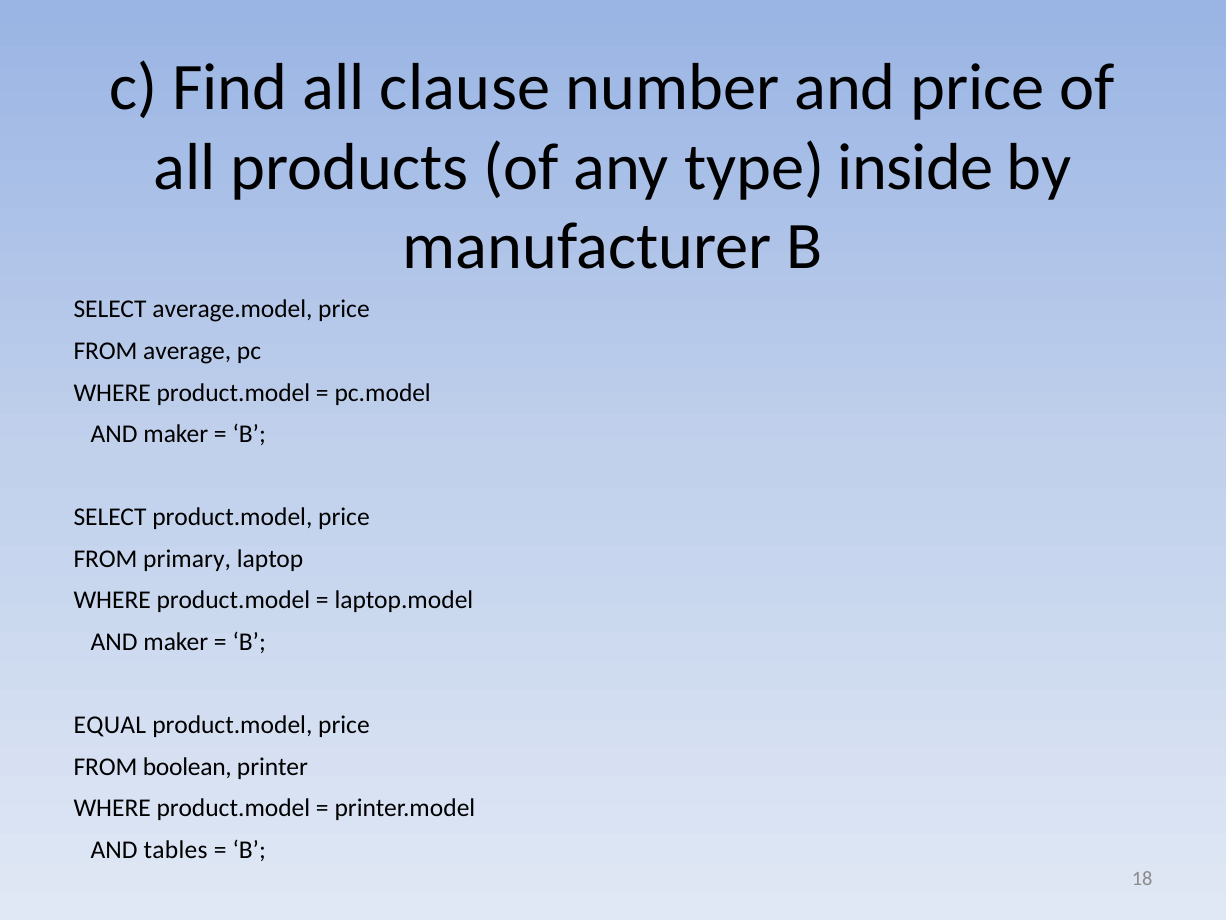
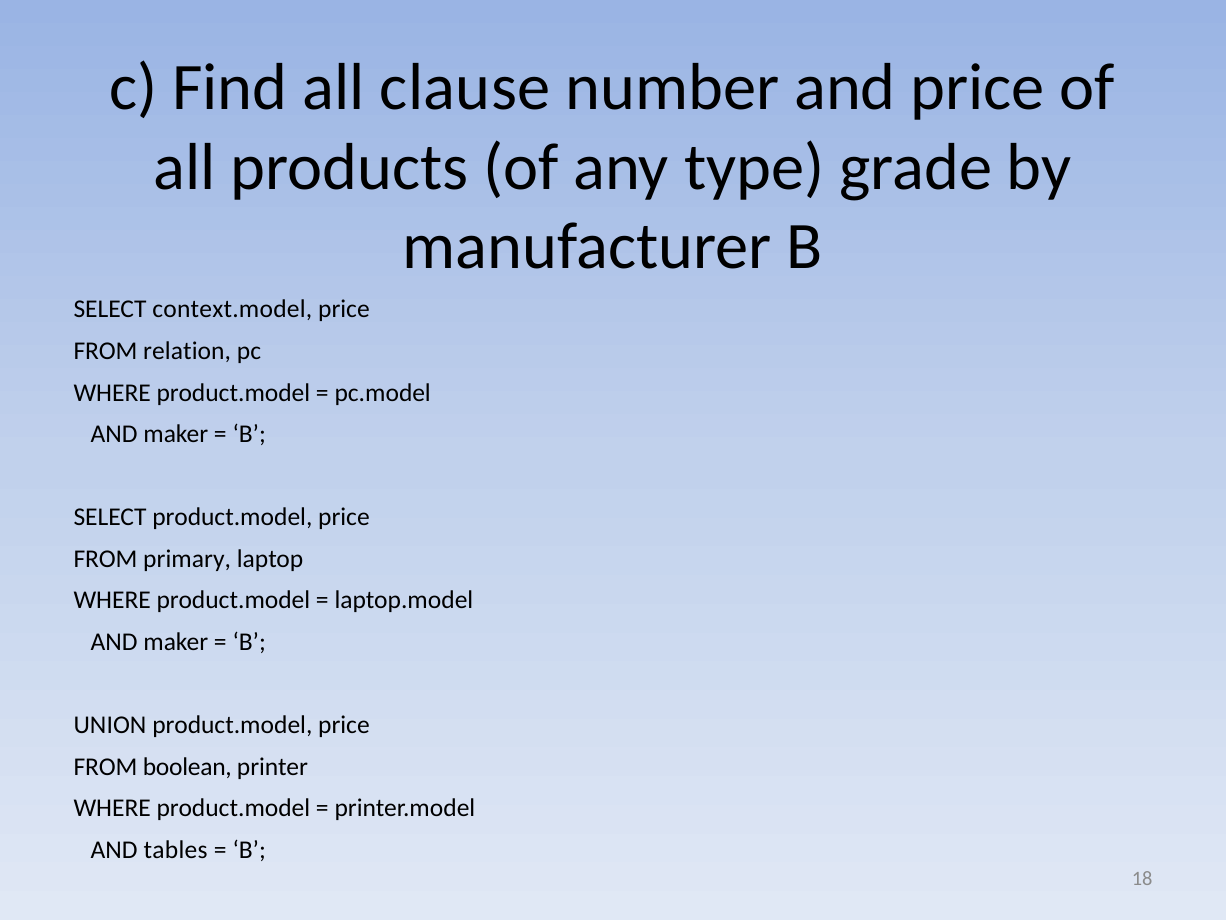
inside: inside -> grade
average.model: average.model -> context.model
average: average -> relation
EQUAL: EQUAL -> UNION
